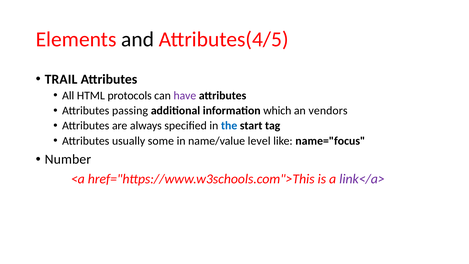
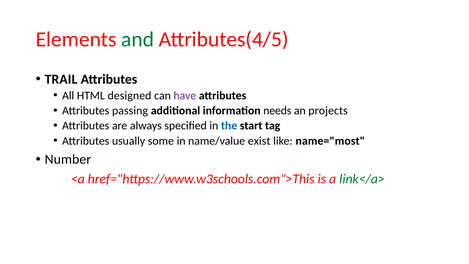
and colour: black -> green
protocols: protocols -> designed
which: which -> needs
vendors: vendors -> projects
level: level -> exist
name="focus: name="focus -> name="most
link</a> colour: purple -> green
